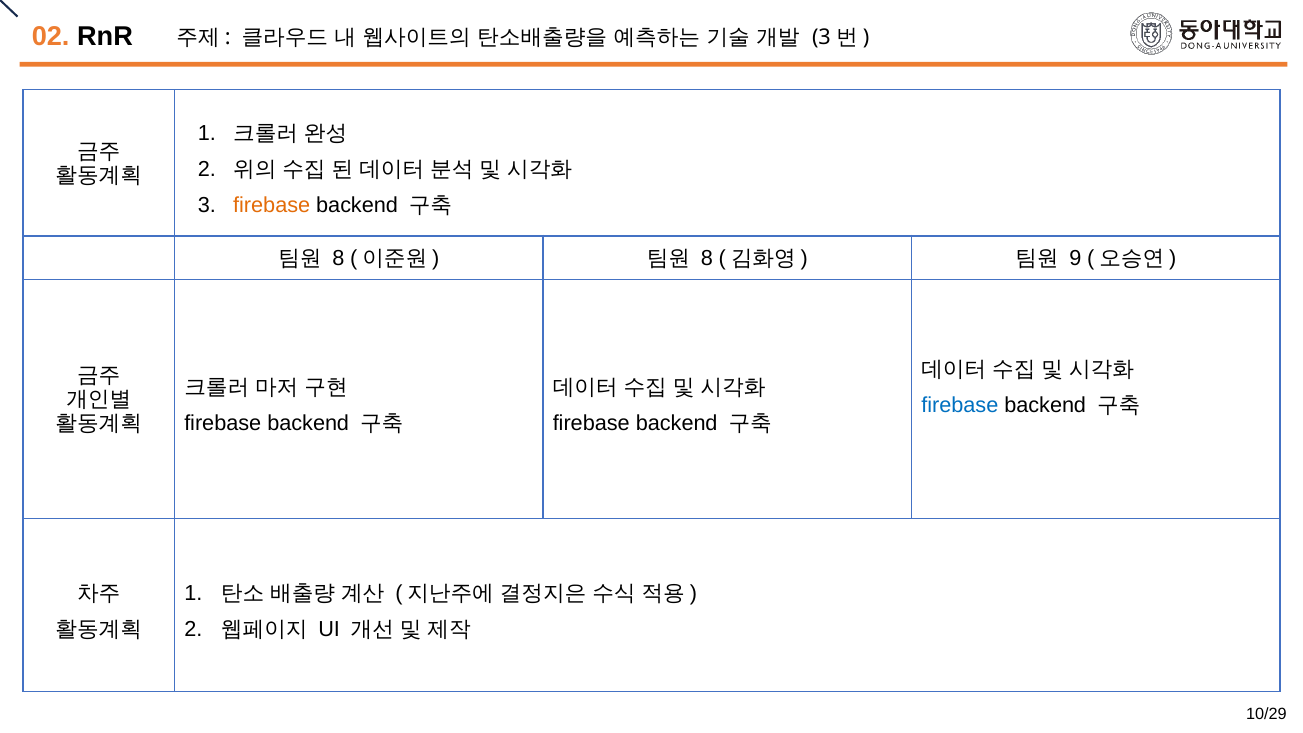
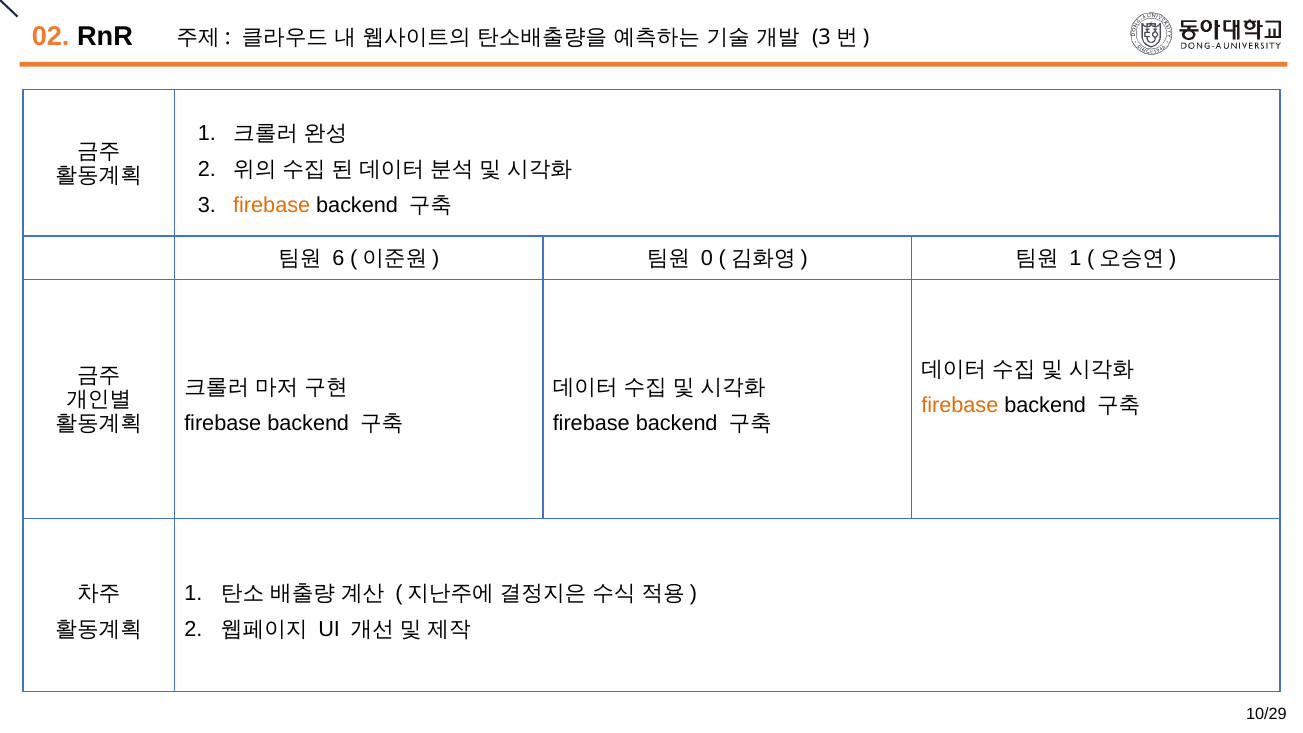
8 at (338, 258): 8 -> 6
8 at (707, 258): 8 -> 0
9 at (1075, 258): 9 -> 1
firebase at (960, 405) colour: blue -> orange
